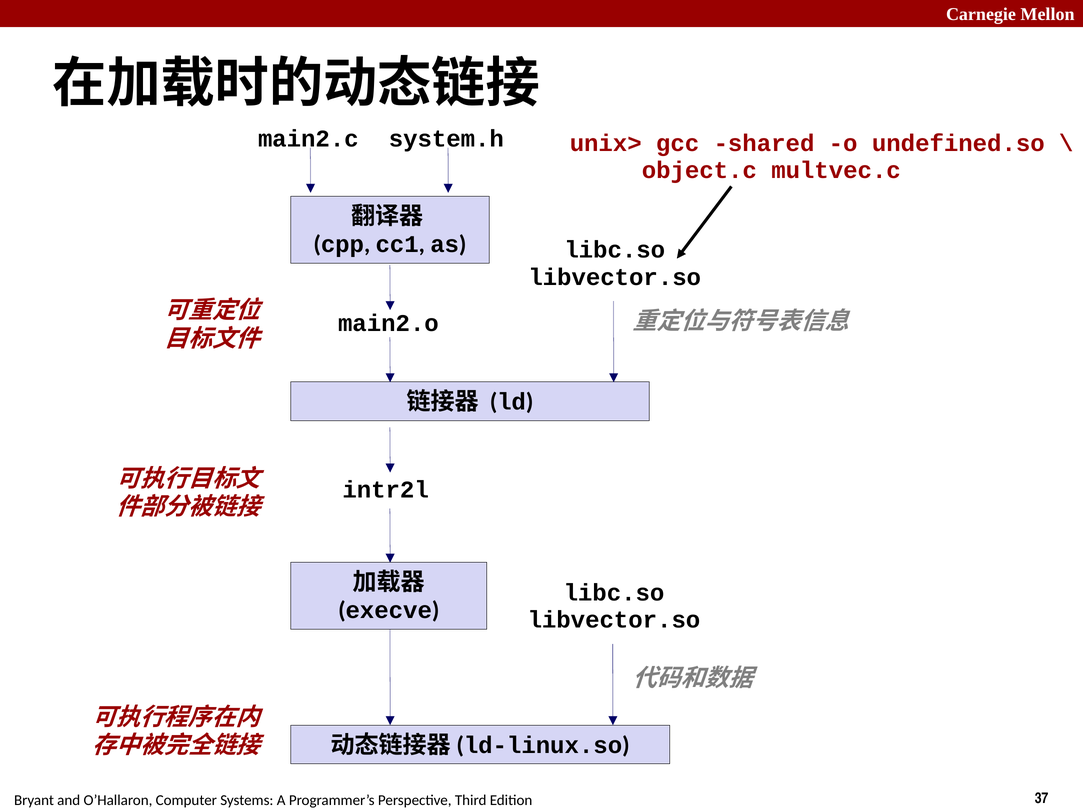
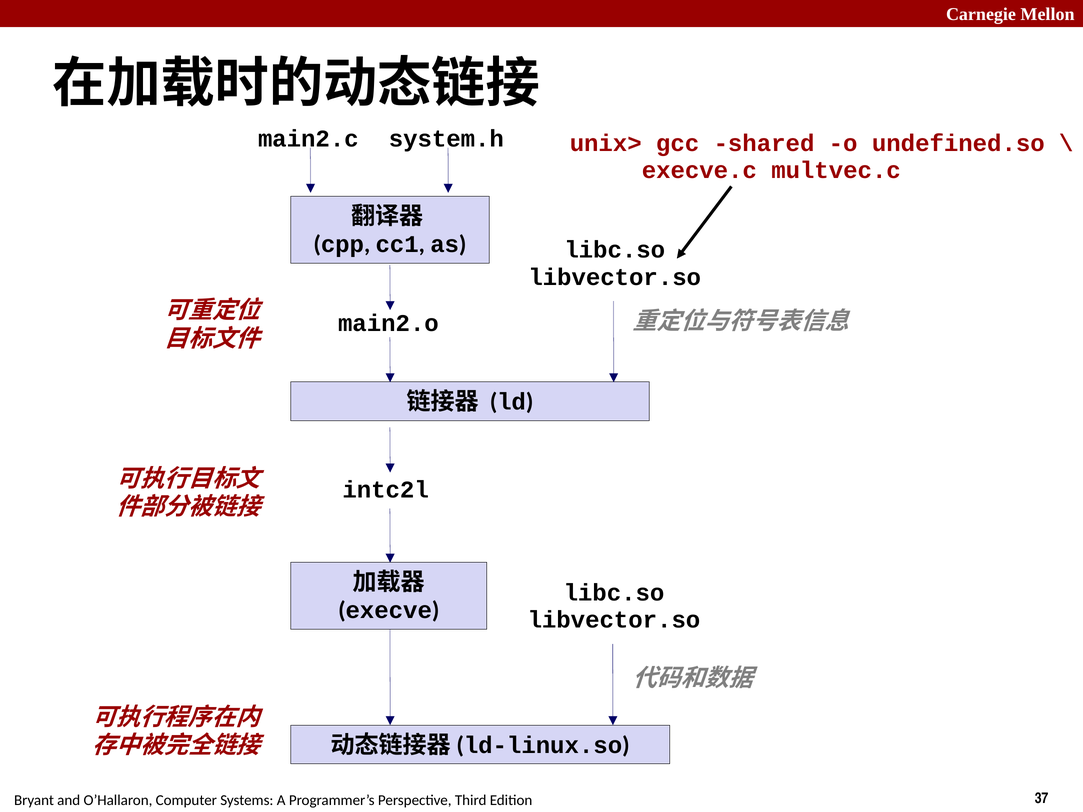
object.c: object.c -> execve.c
intr2l: intr2l -> intc2l
